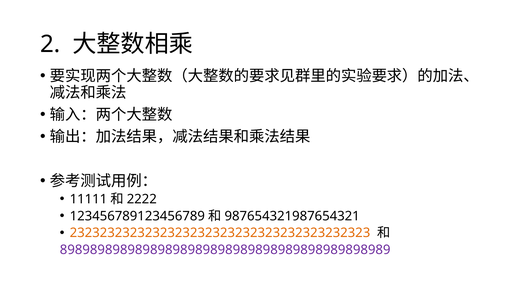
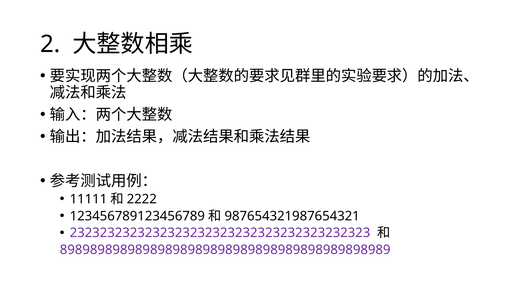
2323232323232323232323232323232323232323 colour: orange -> purple
